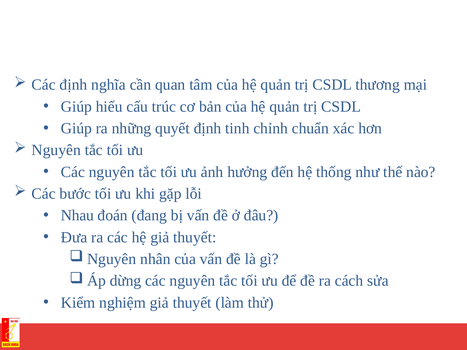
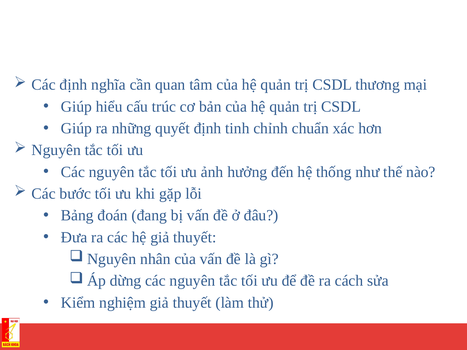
Nhau: Nhau -> Bảng
